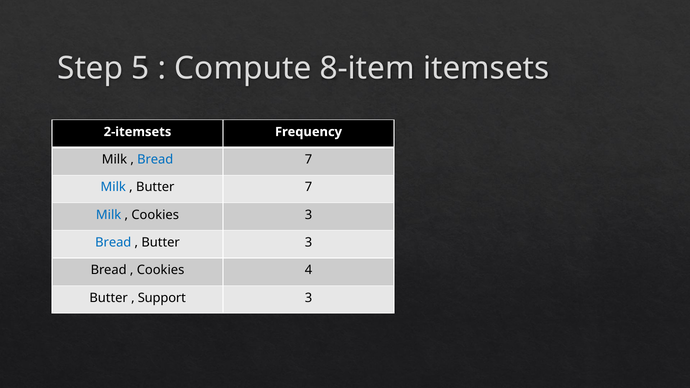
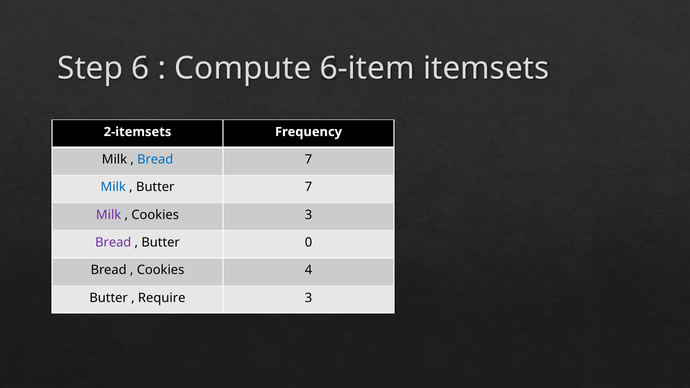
5: 5 -> 6
8-item: 8-item -> 6-item
Milk at (109, 215) colour: blue -> purple
Bread at (113, 243) colour: blue -> purple
Butter 3: 3 -> 0
Support: Support -> Require
